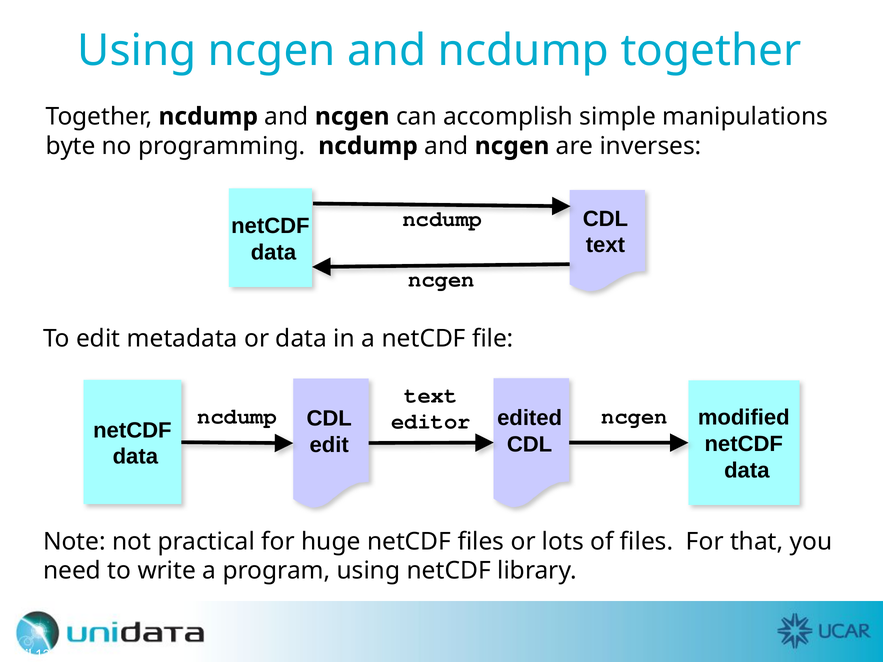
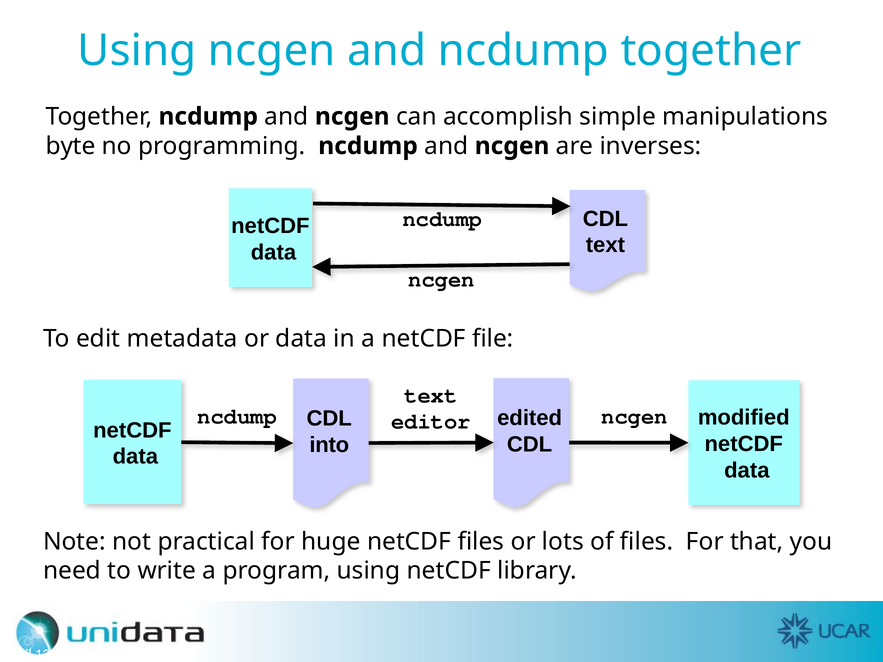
edit at (329, 445): edit -> into
